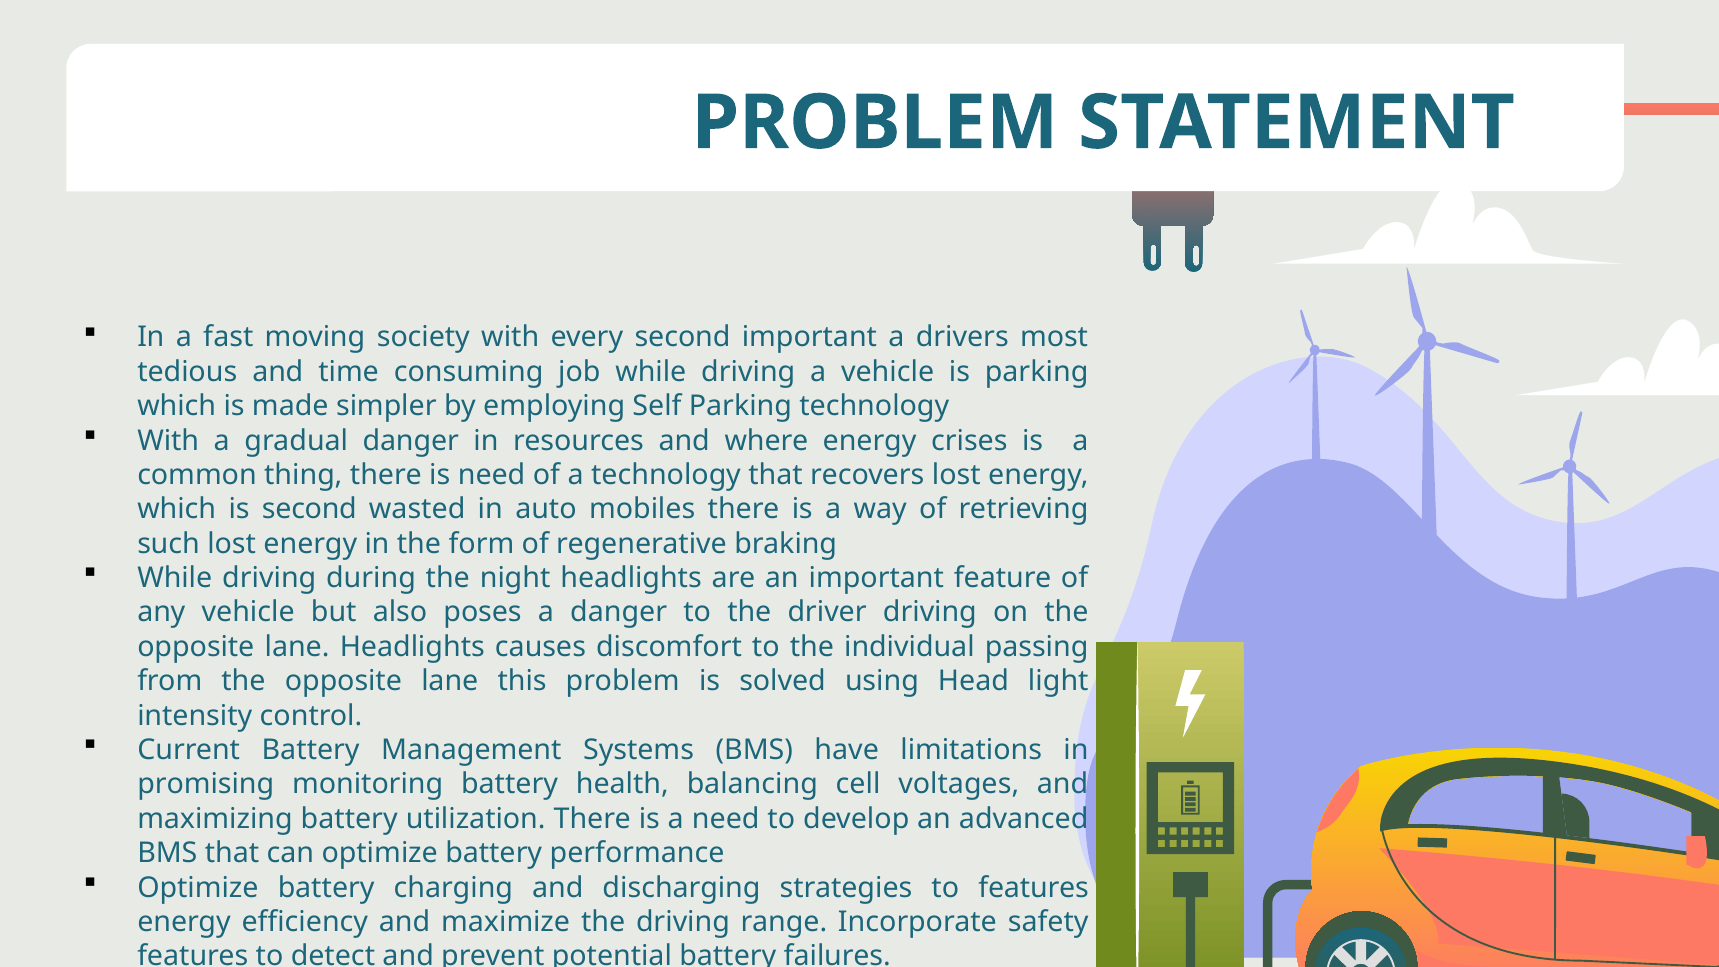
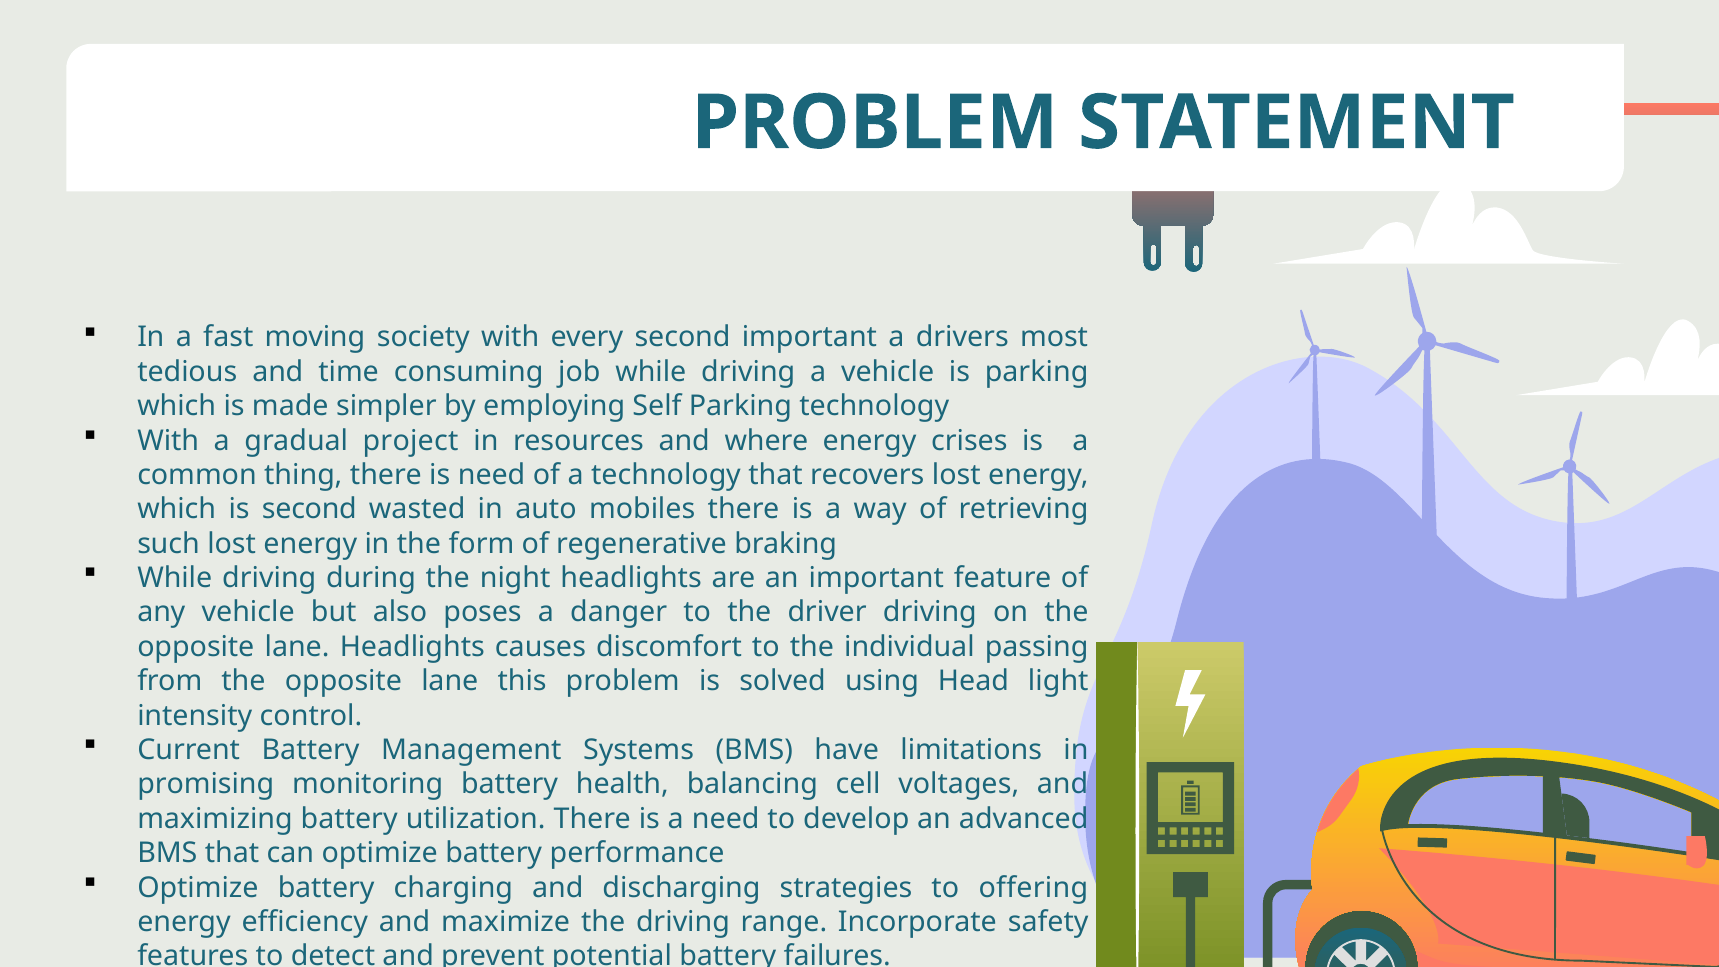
gradual danger: danger -> project
to features: features -> offering
